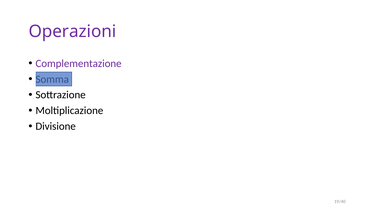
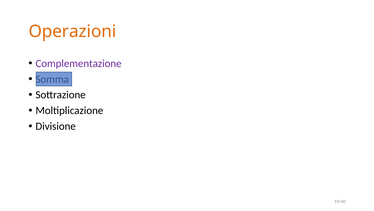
Operazioni colour: purple -> orange
